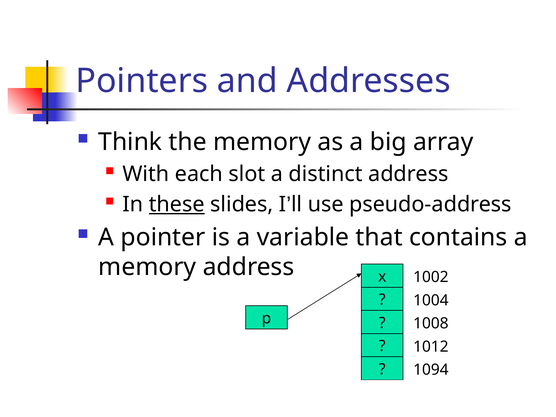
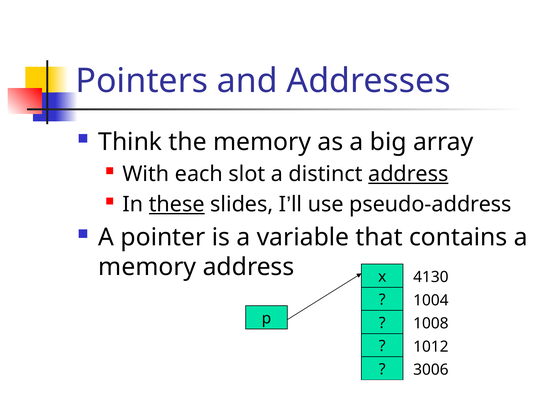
address at (408, 174) underline: none -> present
1002: 1002 -> 4130
1094: 1094 -> 3006
